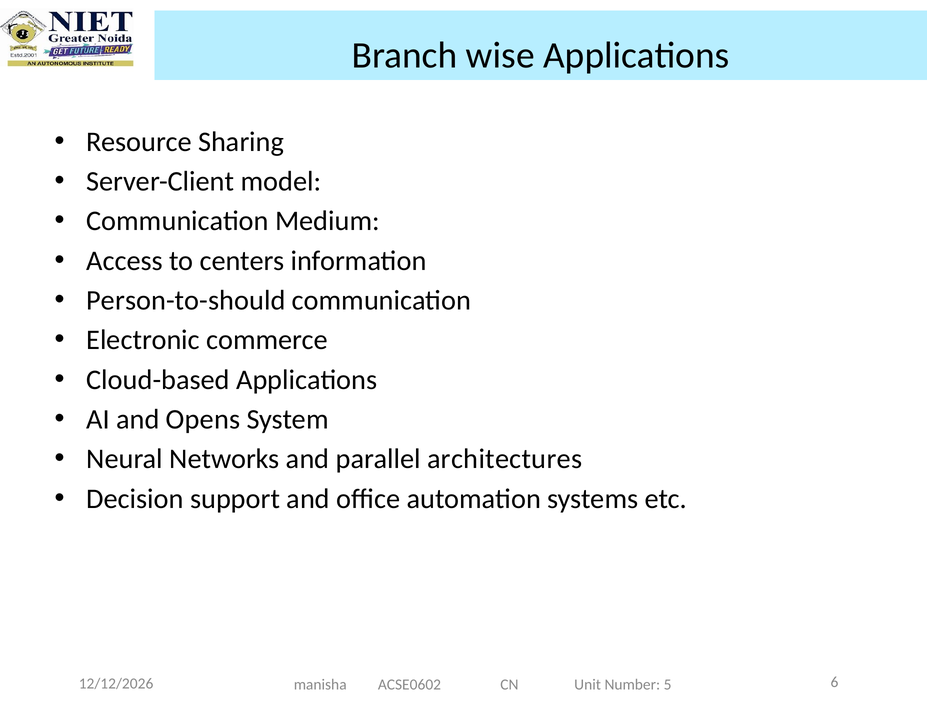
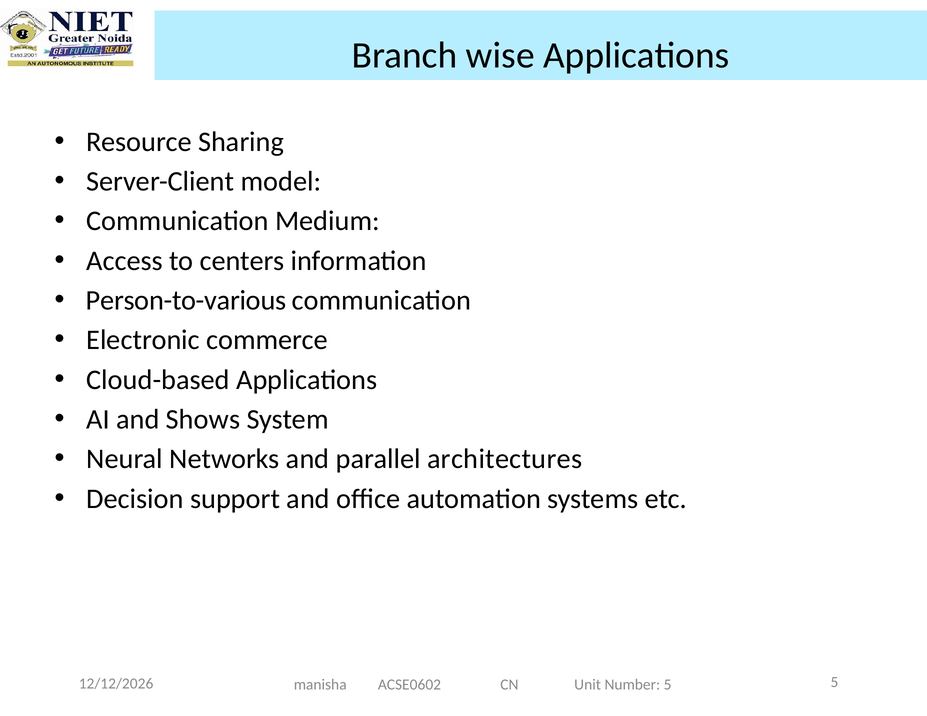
Person-to-should: Person-to-should -> Person-to-various
Opens: Opens -> Shows
6 at (834, 683): 6 -> 5
